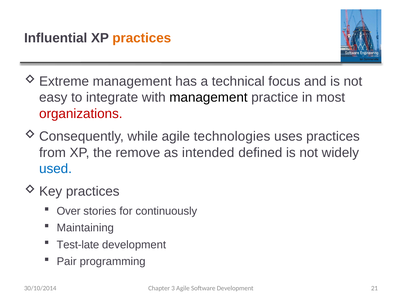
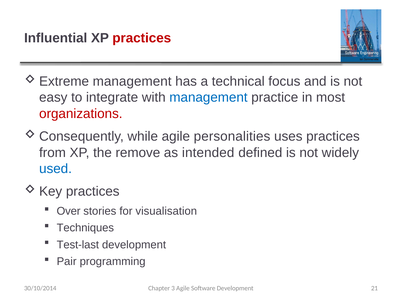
practices at (142, 38) colour: orange -> red
management at (208, 97) colour: black -> blue
technologies: technologies -> personalities
continuously: continuously -> visualisation
Maintaining: Maintaining -> Techniques
Test-late: Test-late -> Test-last
